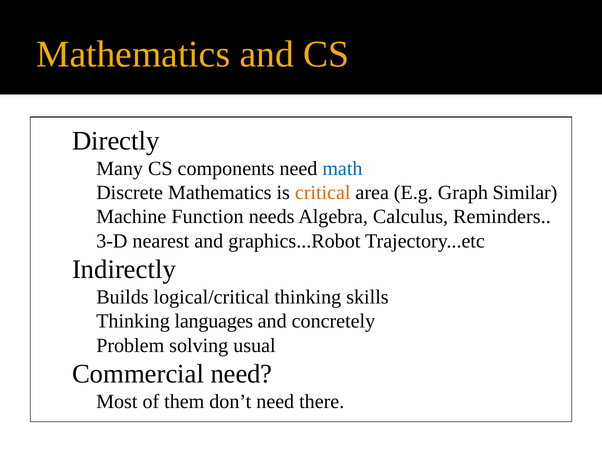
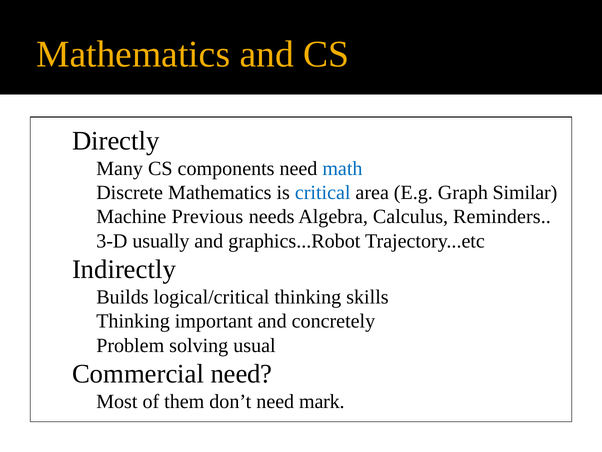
critical colour: orange -> blue
Function: Function -> Previous
nearest: nearest -> usually
languages: languages -> important
there: there -> mark
